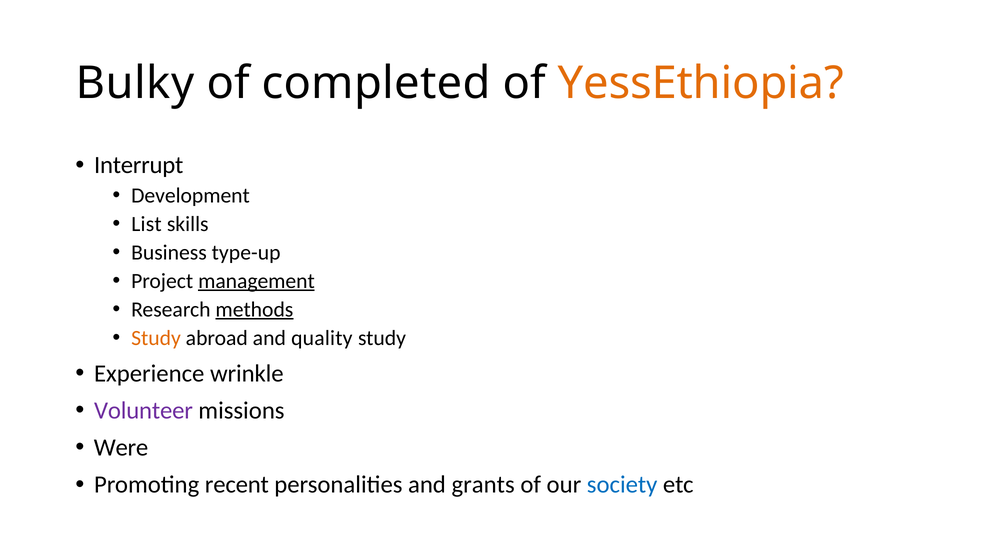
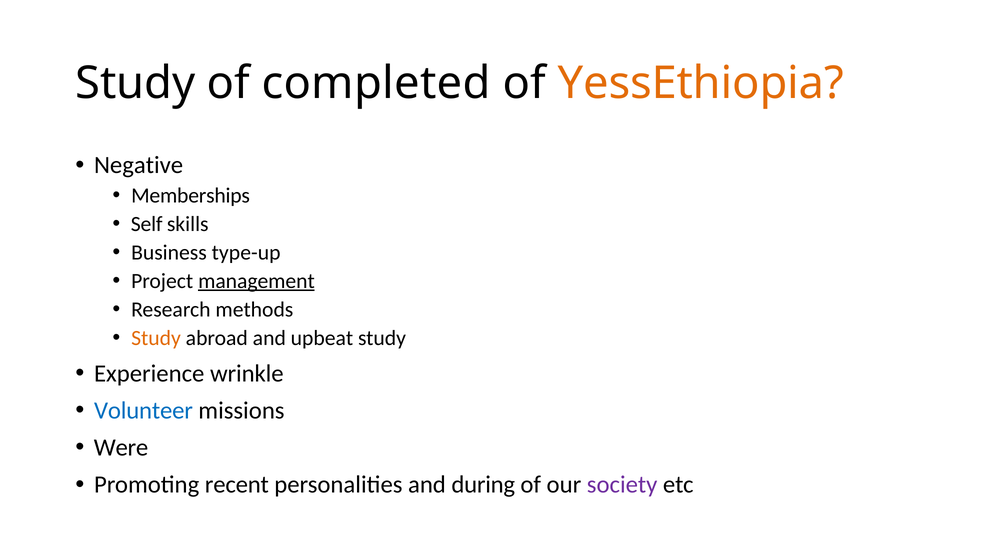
Bulky at (135, 83): Bulky -> Study
Interrupt: Interrupt -> Negative
Development: Development -> Memberships
List: List -> Self
methods underline: present -> none
quality: quality -> upbeat
Volunteer colour: purple -> blue
grants: grants -> during
society colour: blue -> purple
